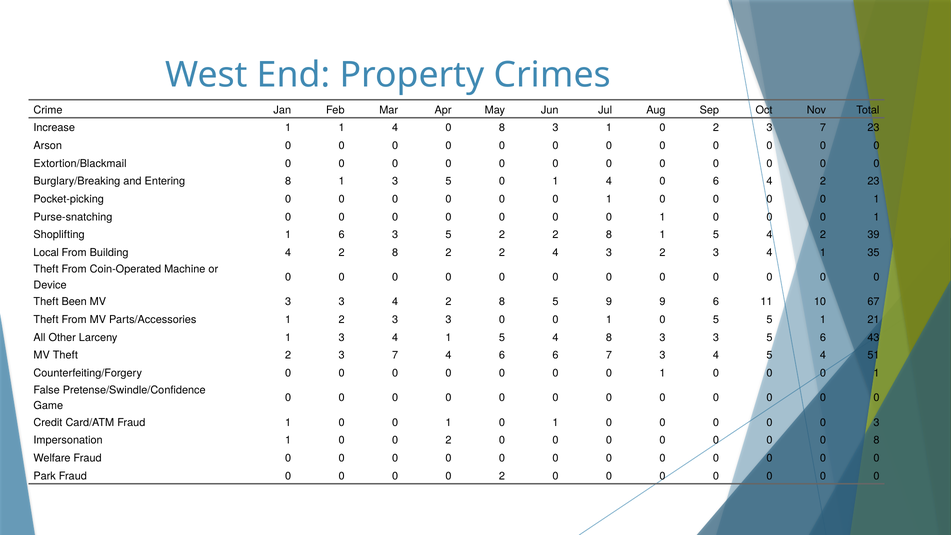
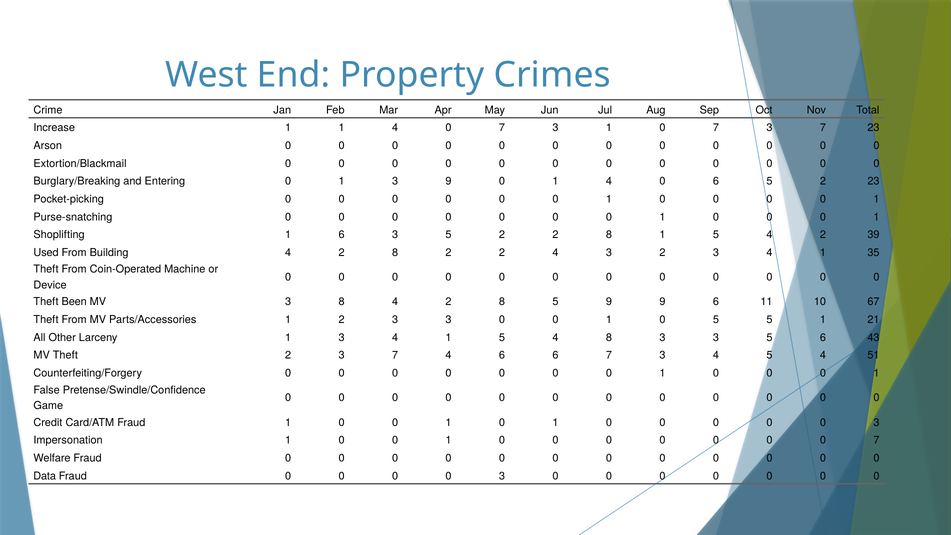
4 0 8: 8 -> 7
1 0 2: 2 -> 7
Entering 8: 8 -> 0
1 3 5: 5 -> 9
6 4: 4 -> 5
Local: Local -> Used
MV 3 3: 3 -> 8
2 at (449, 440): 2 -> 1
0 0 8: 8 -> 7
Park: Park -> Data
2 at (502, 476): 2 -> 3
